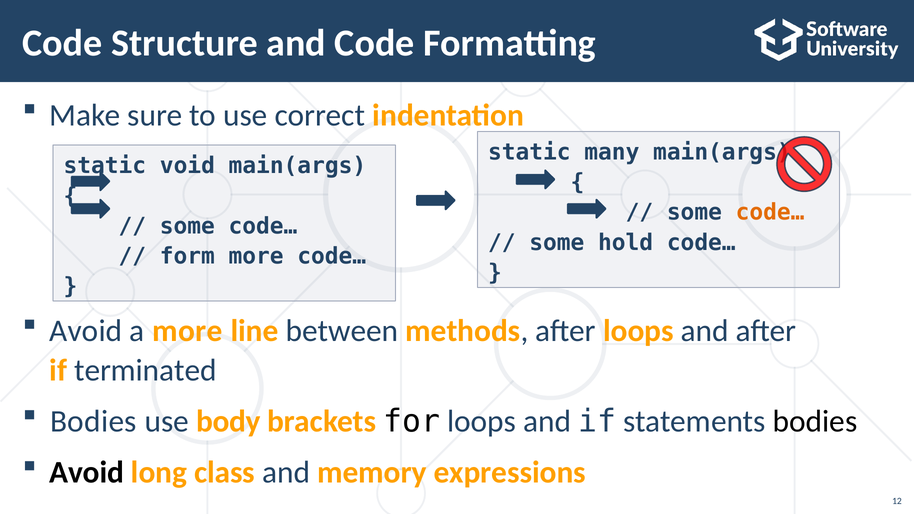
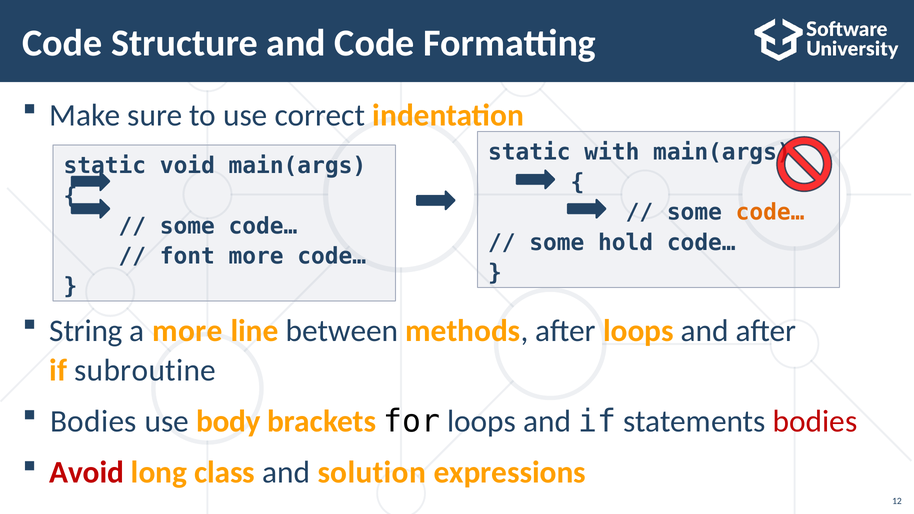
many: many -> with
form: form -> font
Avoid at (86, 331): Avoid -> String
terminated: terminated -> subroutine
bodies at (815, 421) colour: black -> red
Avoid at (87, 472) colour: black -> red
memory: memory -> solution
